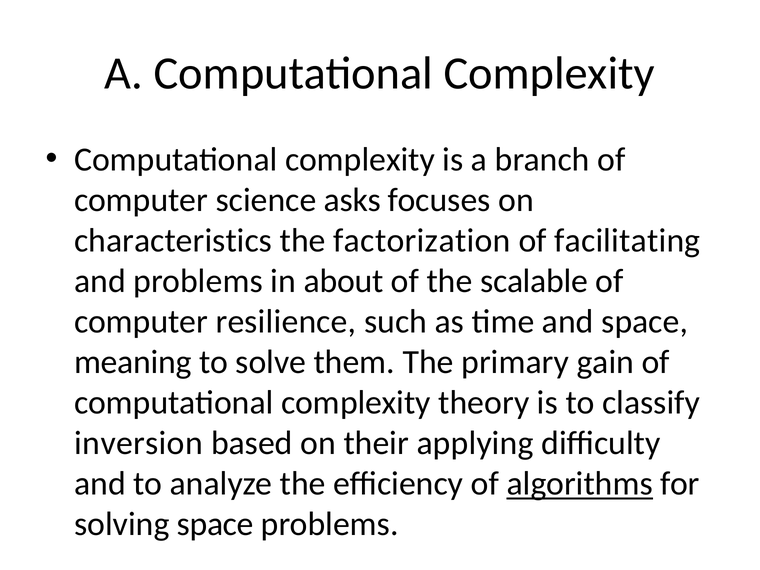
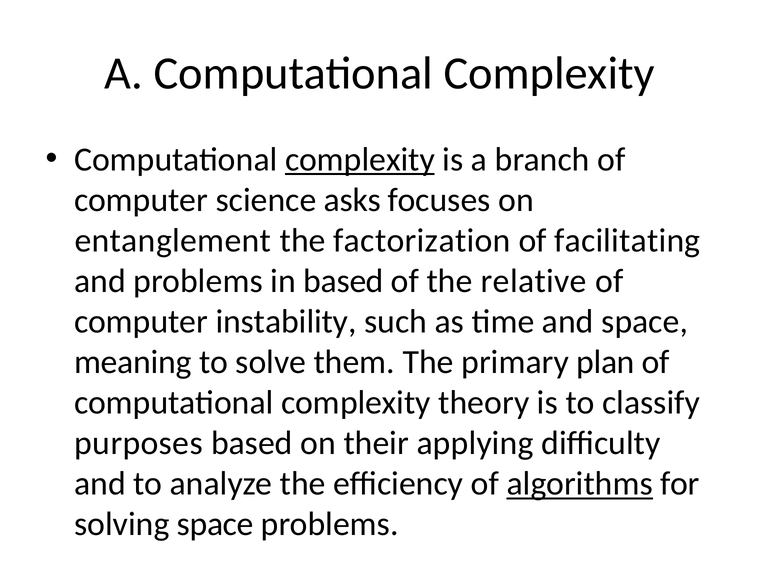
complexity at (360, 159) underline: none -> present
characteristics: characteristics -> entanglement
in about: about -> based
scalable: scalable -> relative
resilience: resilience -> instability
gain: gain -> plan
inversion: inversion -> purposes
